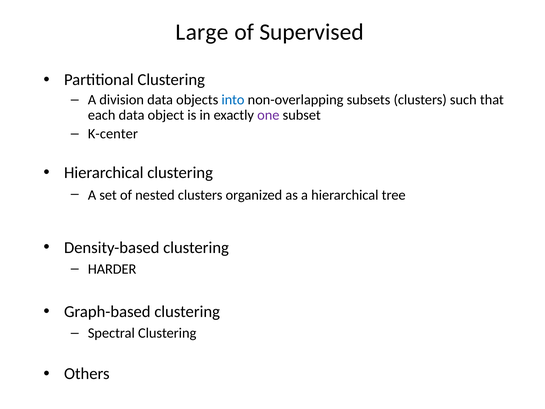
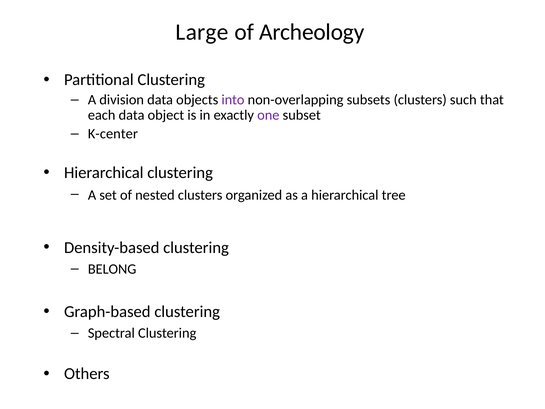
Supervised: Supervised -> Archeology
into colour: blue -> purple
HARDER: HARDER -> BELONG
